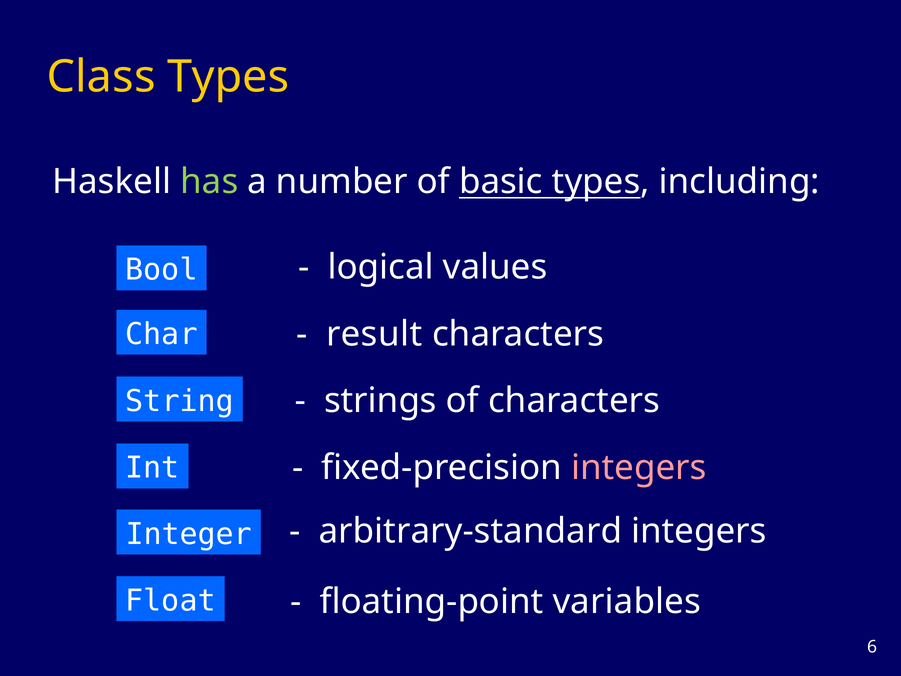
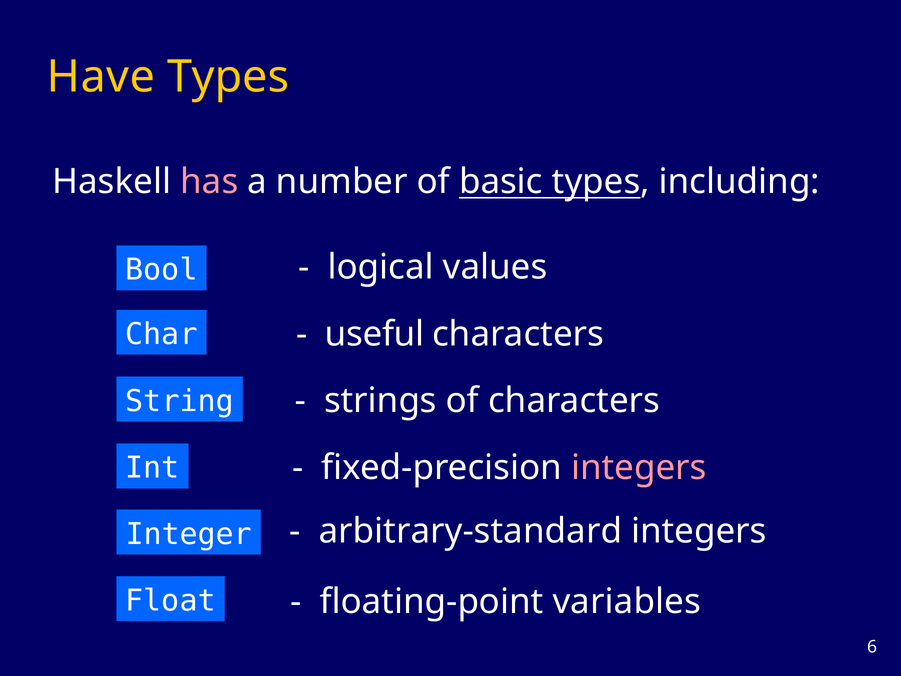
Class: Class -> Have
has colour: light green -> pink
result: result -> useful
